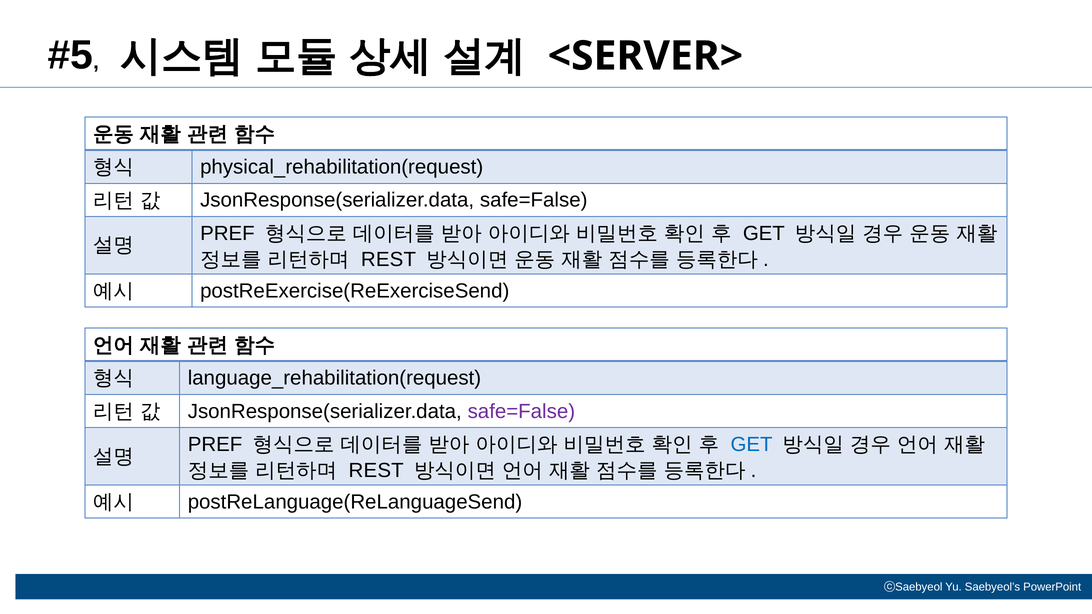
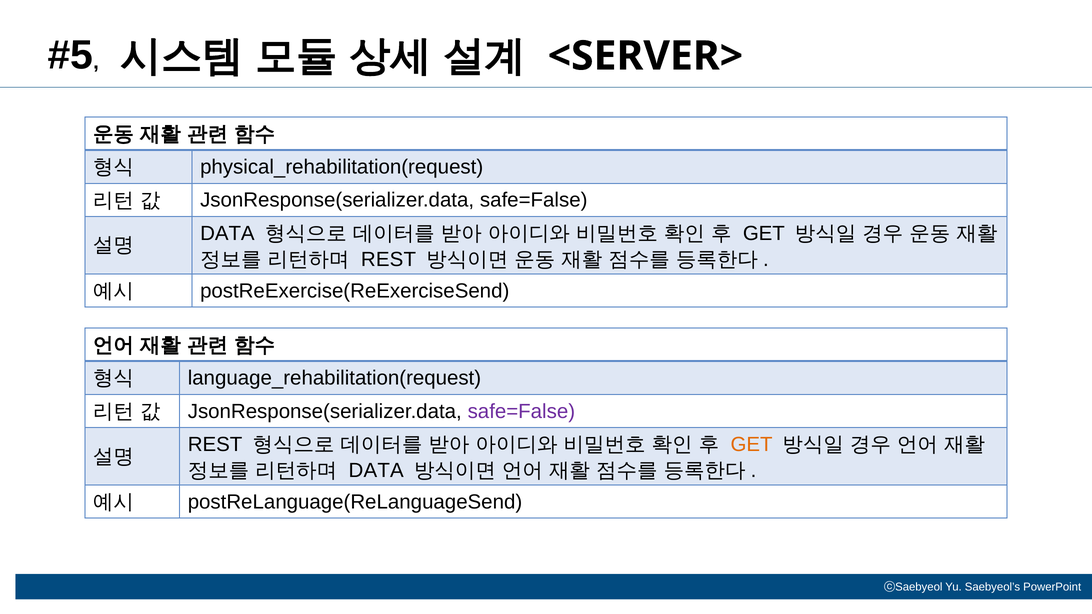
PREF at (227, 234): PREF -> DATA
PREF at (215, 445): PREF -> REST
GET at (752, 445) colour: blue -> orange
REST at (376, 471): REST -> DATA
